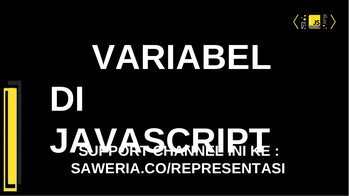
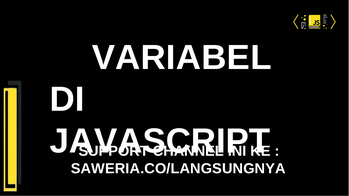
SAWERIA.CO/REPRESENTASI: SAWERIA.CO/REPRESENTASI -> SAWERIA.CO/LANGSUNGNYA
